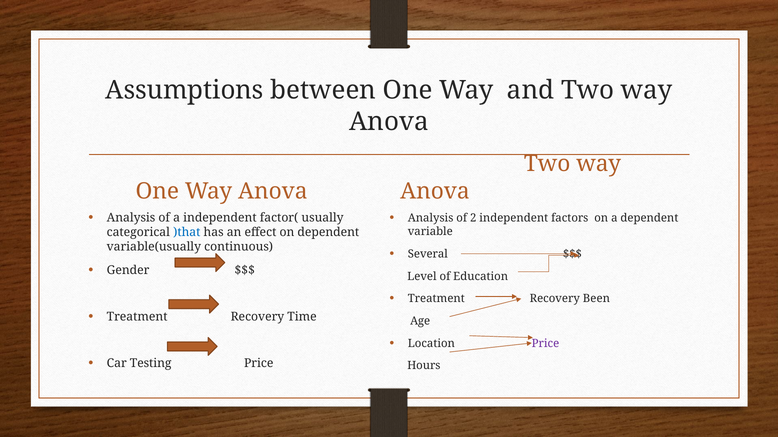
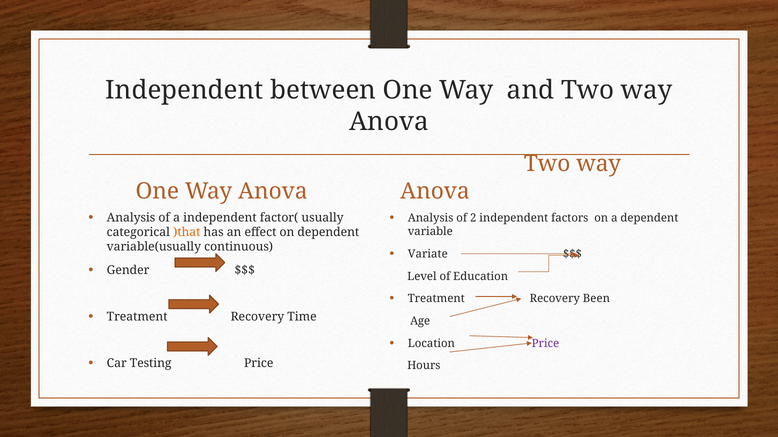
Assumptions at (185, 90): Assumptions -> Independent
)that colour: blue -> orange
Several: Several -> Variate
